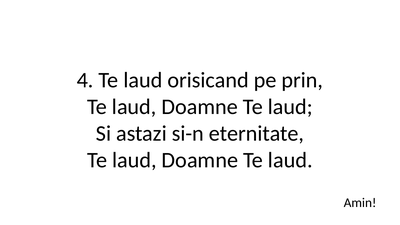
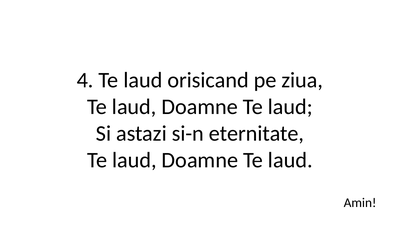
prin: prin -> ziua
